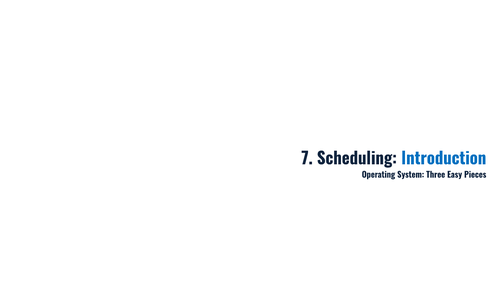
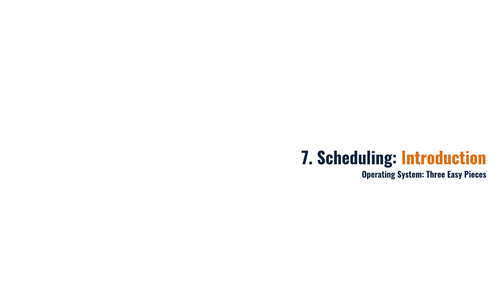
Introduction colour: blue -> orange
